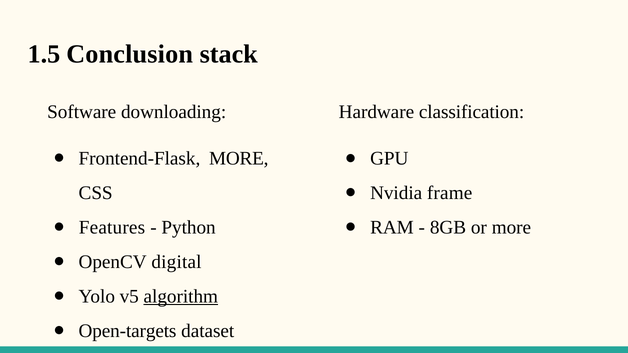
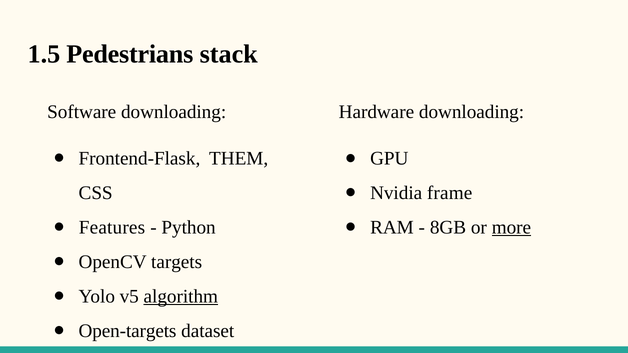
Conclusion: Conclusion -> Pedestrians
Hardware classification: classification -> downloading
Frontend-Flask MORE: MORE -> THEM
more at (511, 228) underline: none -> present
digital: digital -> targets
